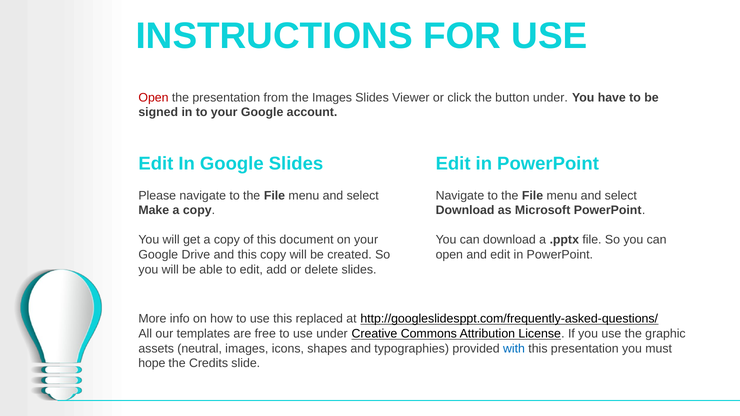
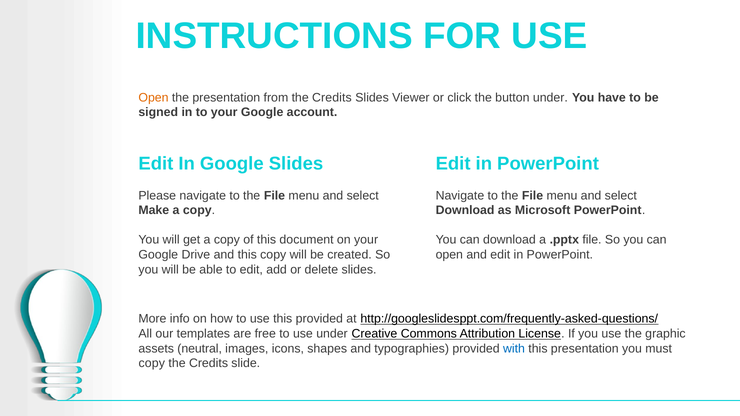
Open at (154, 98) colour: red -> orange
from the Images: Images -> Credits
this replaced: replaced -> provided
hope at (152, 364): hope -> copy
